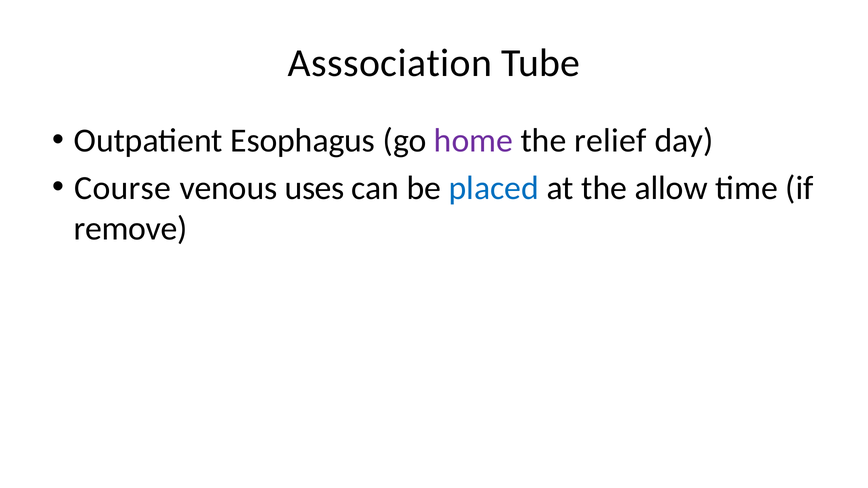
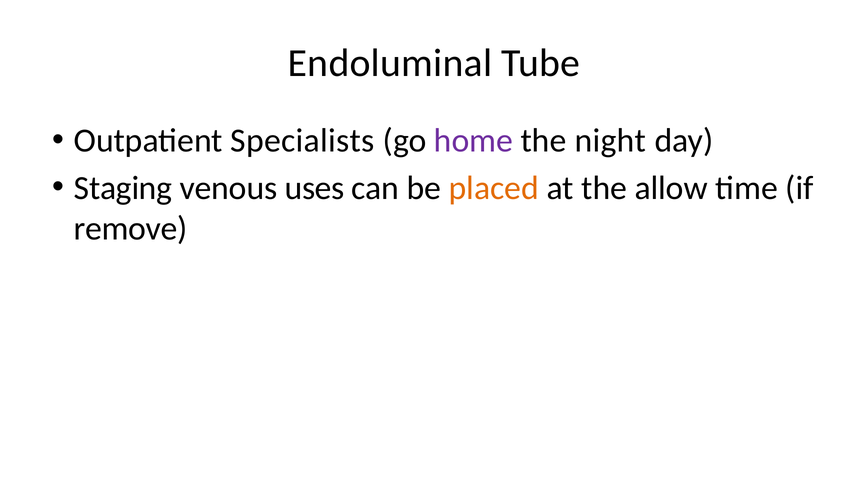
Asssociation: Asssociation -> Endoluminal
Esophagus: Esophagus -> Specialists
relief: relief -> night
Course: Course -> Staging
placed colour: blue -> orange
